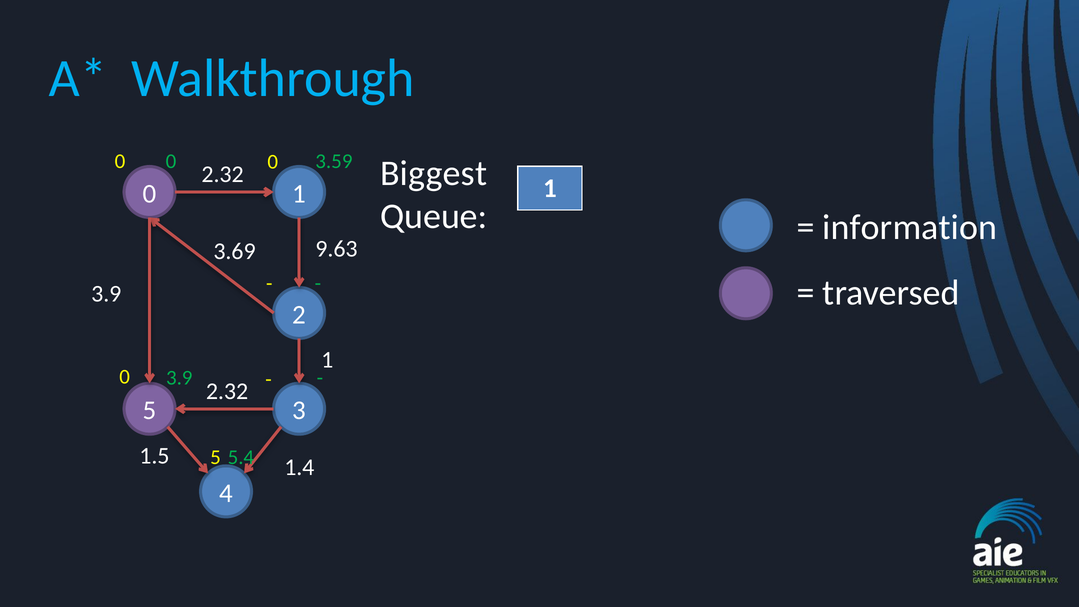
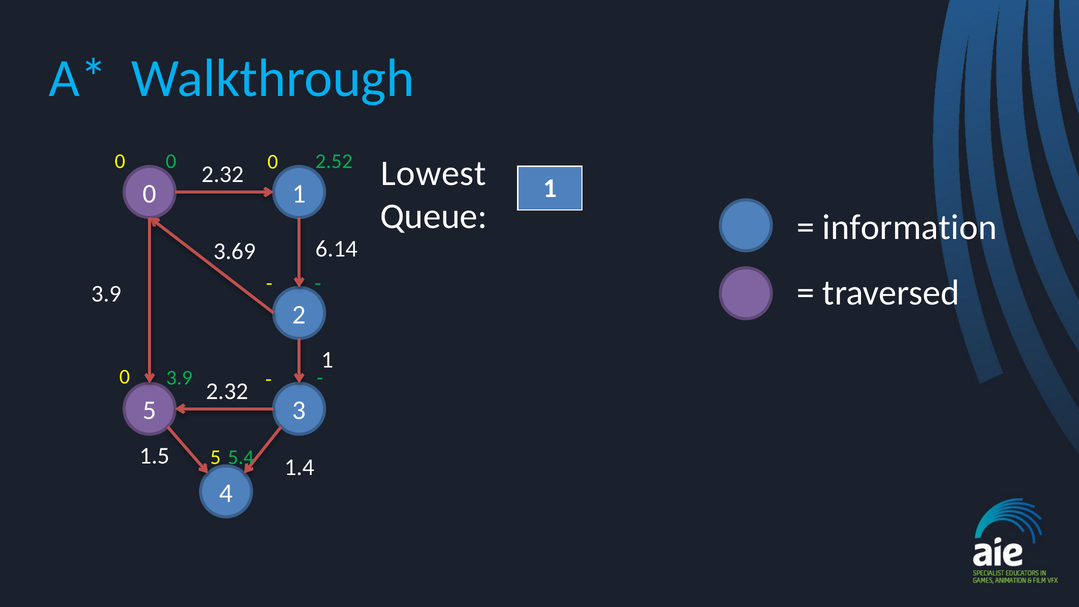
3.59: 3.59 -> 2.52
Biggest: Biggest -> Lowest
9.63: 9.63 -> 6.14
